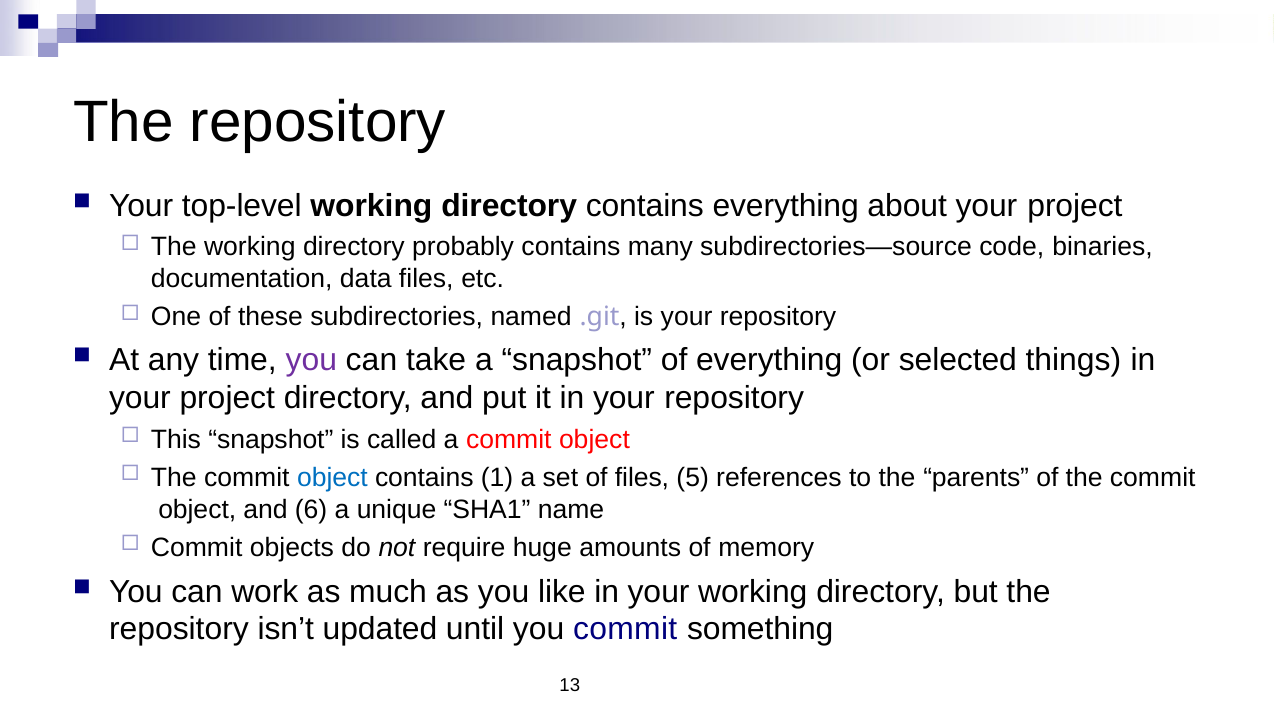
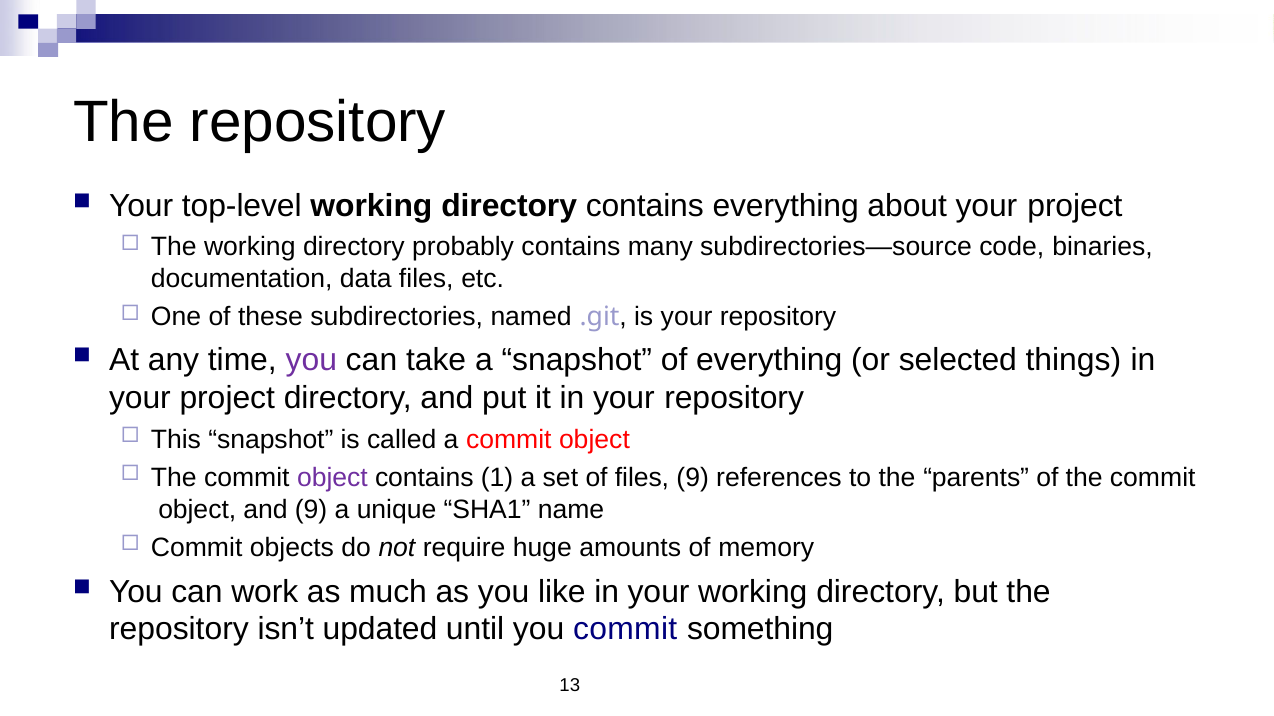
object at (332, 478) colour: blue -> purple
files 5: 5 -> 9
and 6: 6 -> 9
